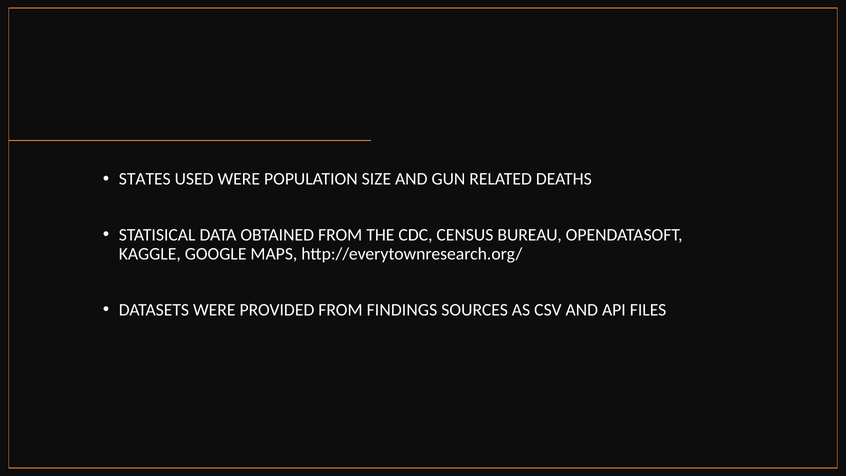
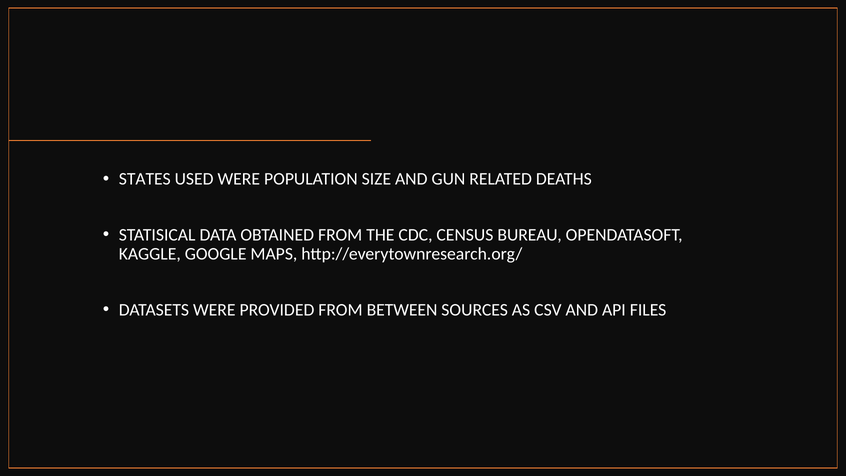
FINDINGS: FINDINGS -> BETWEEN
